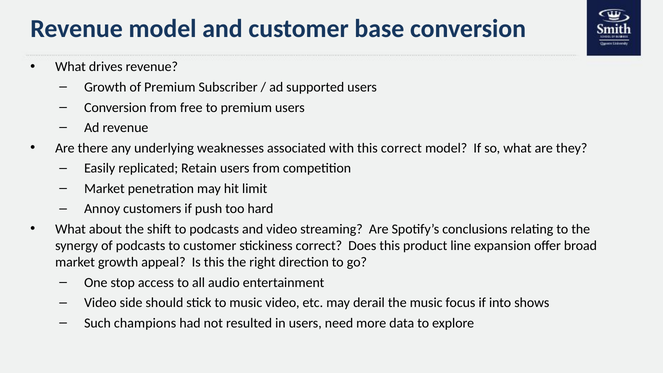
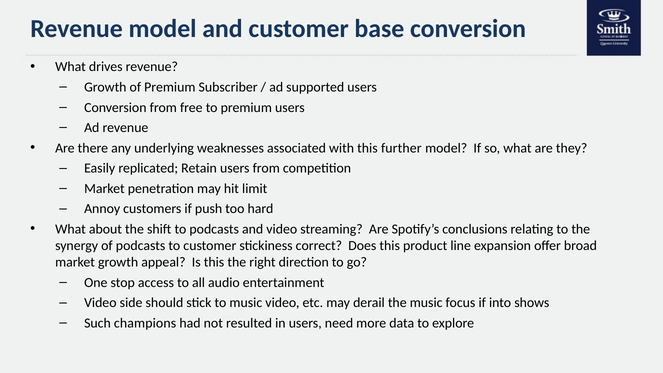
this correct: correct -> further
